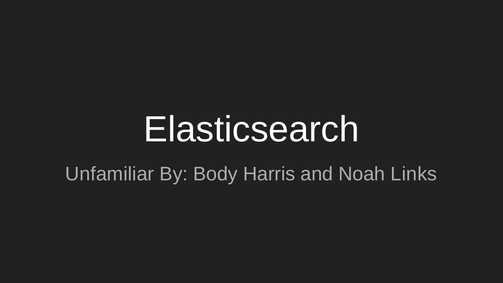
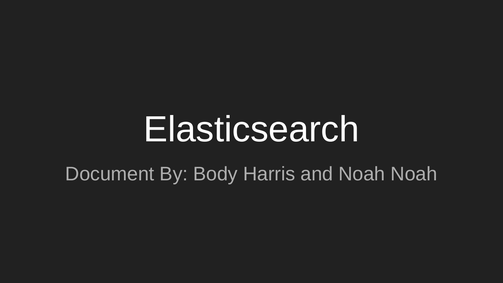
Unfamiliar: Unfamiliar -> Document
Noah Links: Links -> Noah
